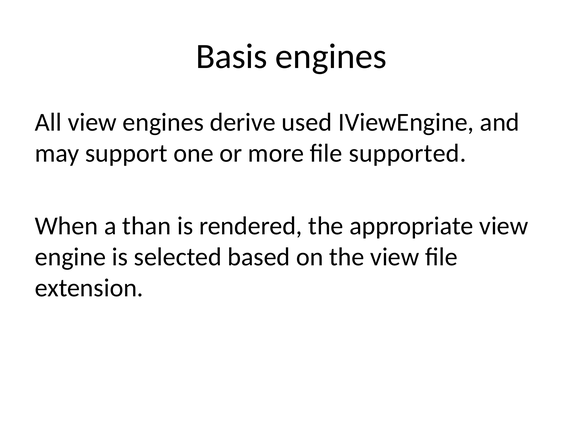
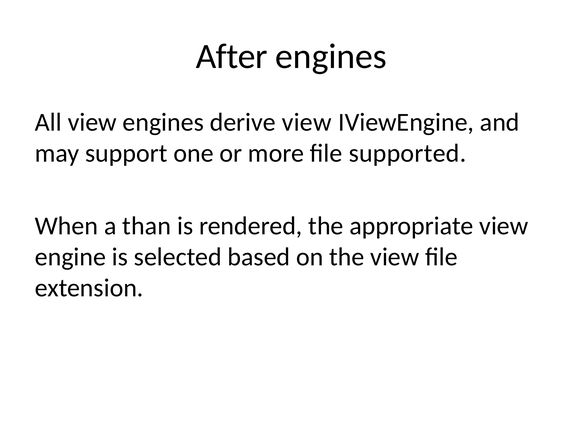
Basis: Basis -> After
derive used: used -> view
